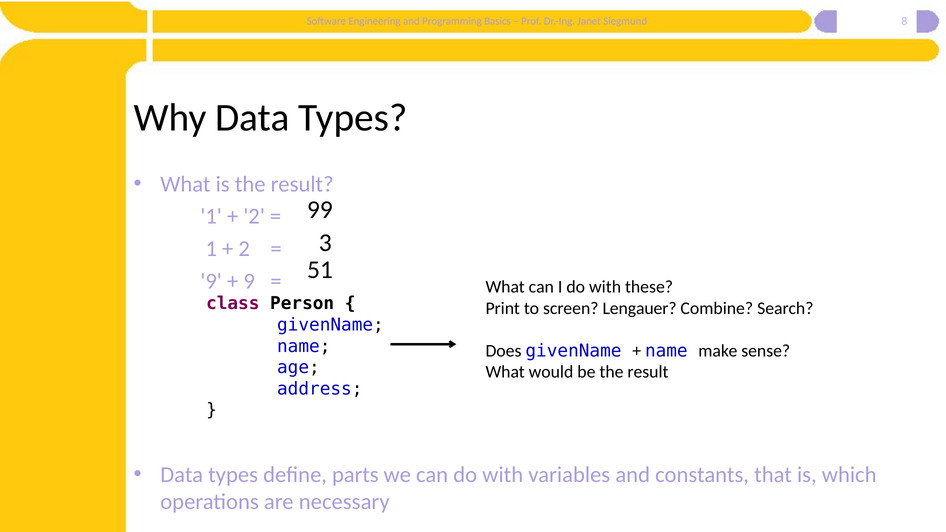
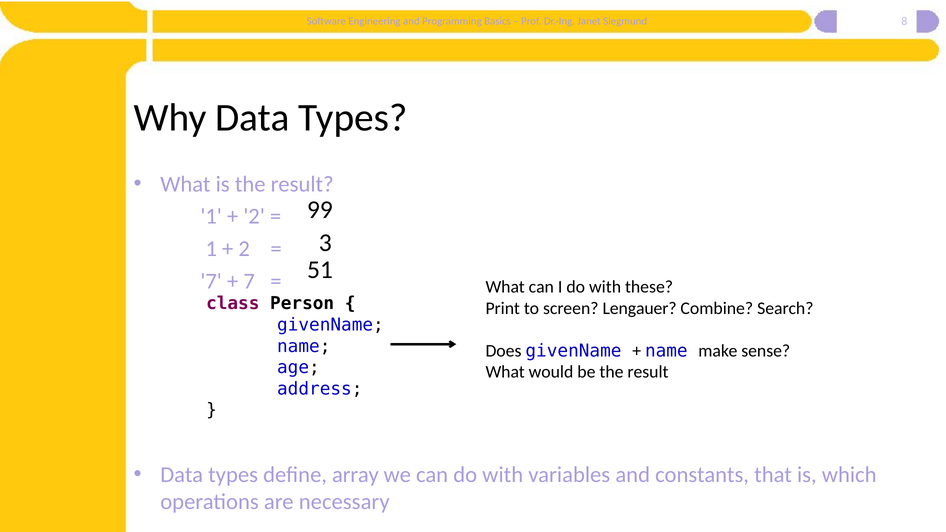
9 at (211, 281): 9 -> 7
9 at (249, 281): 9 -> 7
parts: parts -> array
